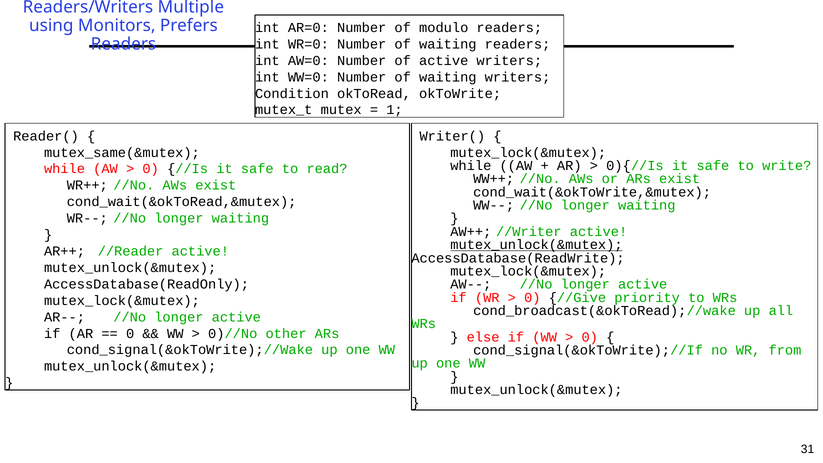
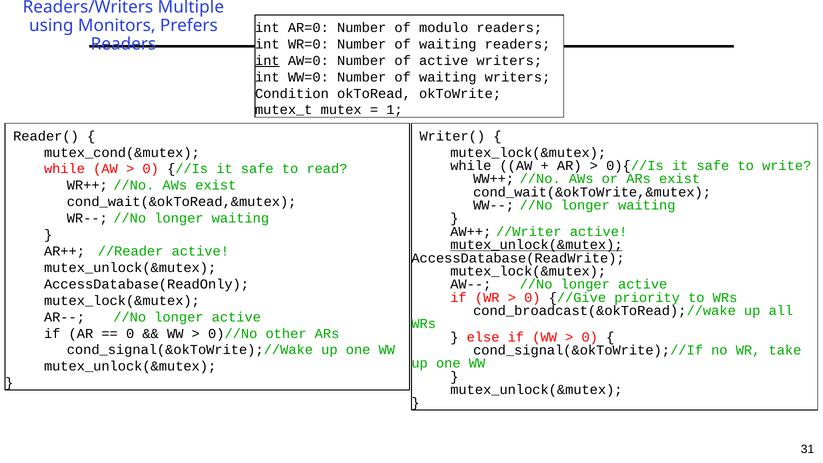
int at (267, 61) underline: none -> present
mutex_same(&mutex: mutex_same(&mutex -> mutex_cond(&mutex
from: from -> take
